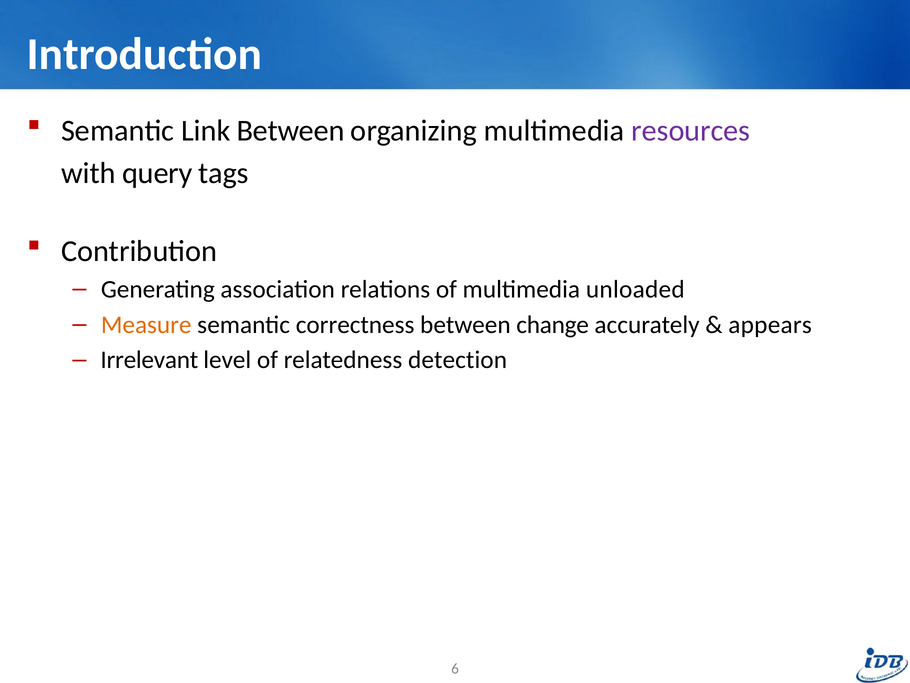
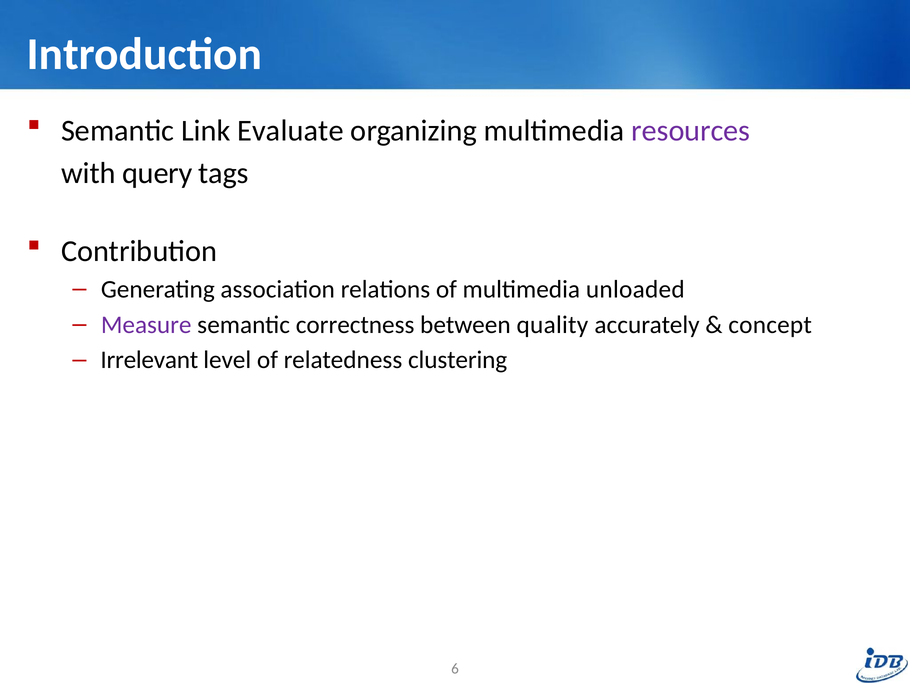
Link Between: Between -> Evaluate
Measure colour: orange -> purple
change: change -> quality
appears: appears -> concept
detection: detection -> clustering
